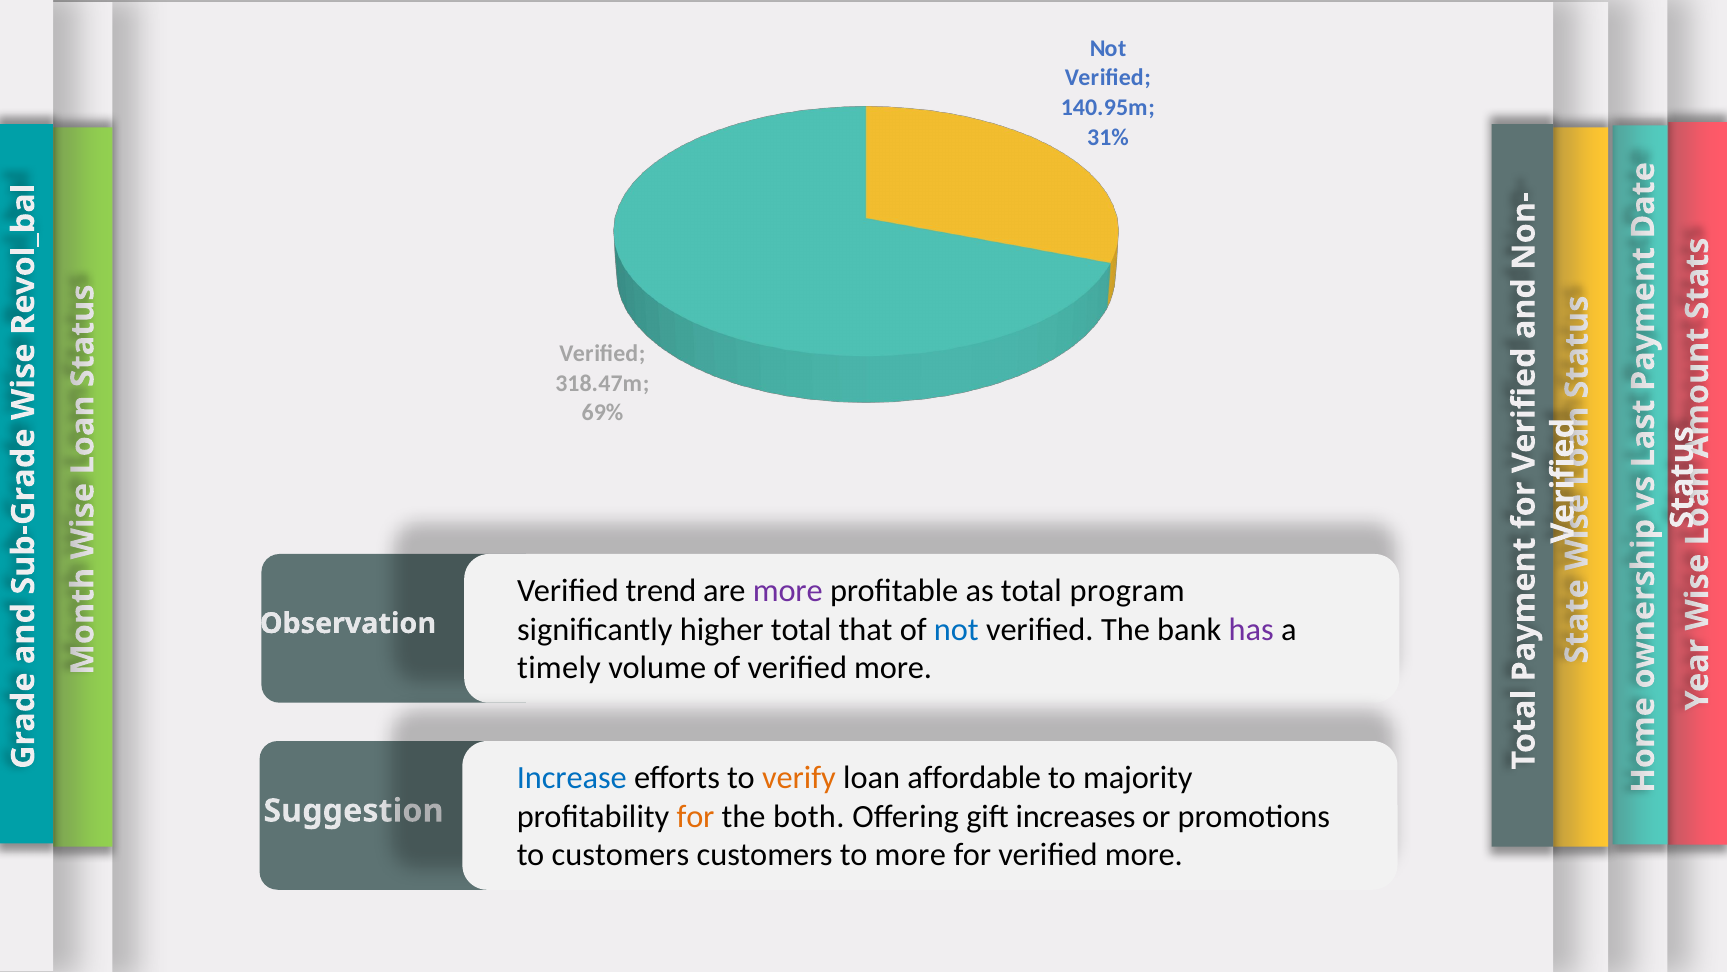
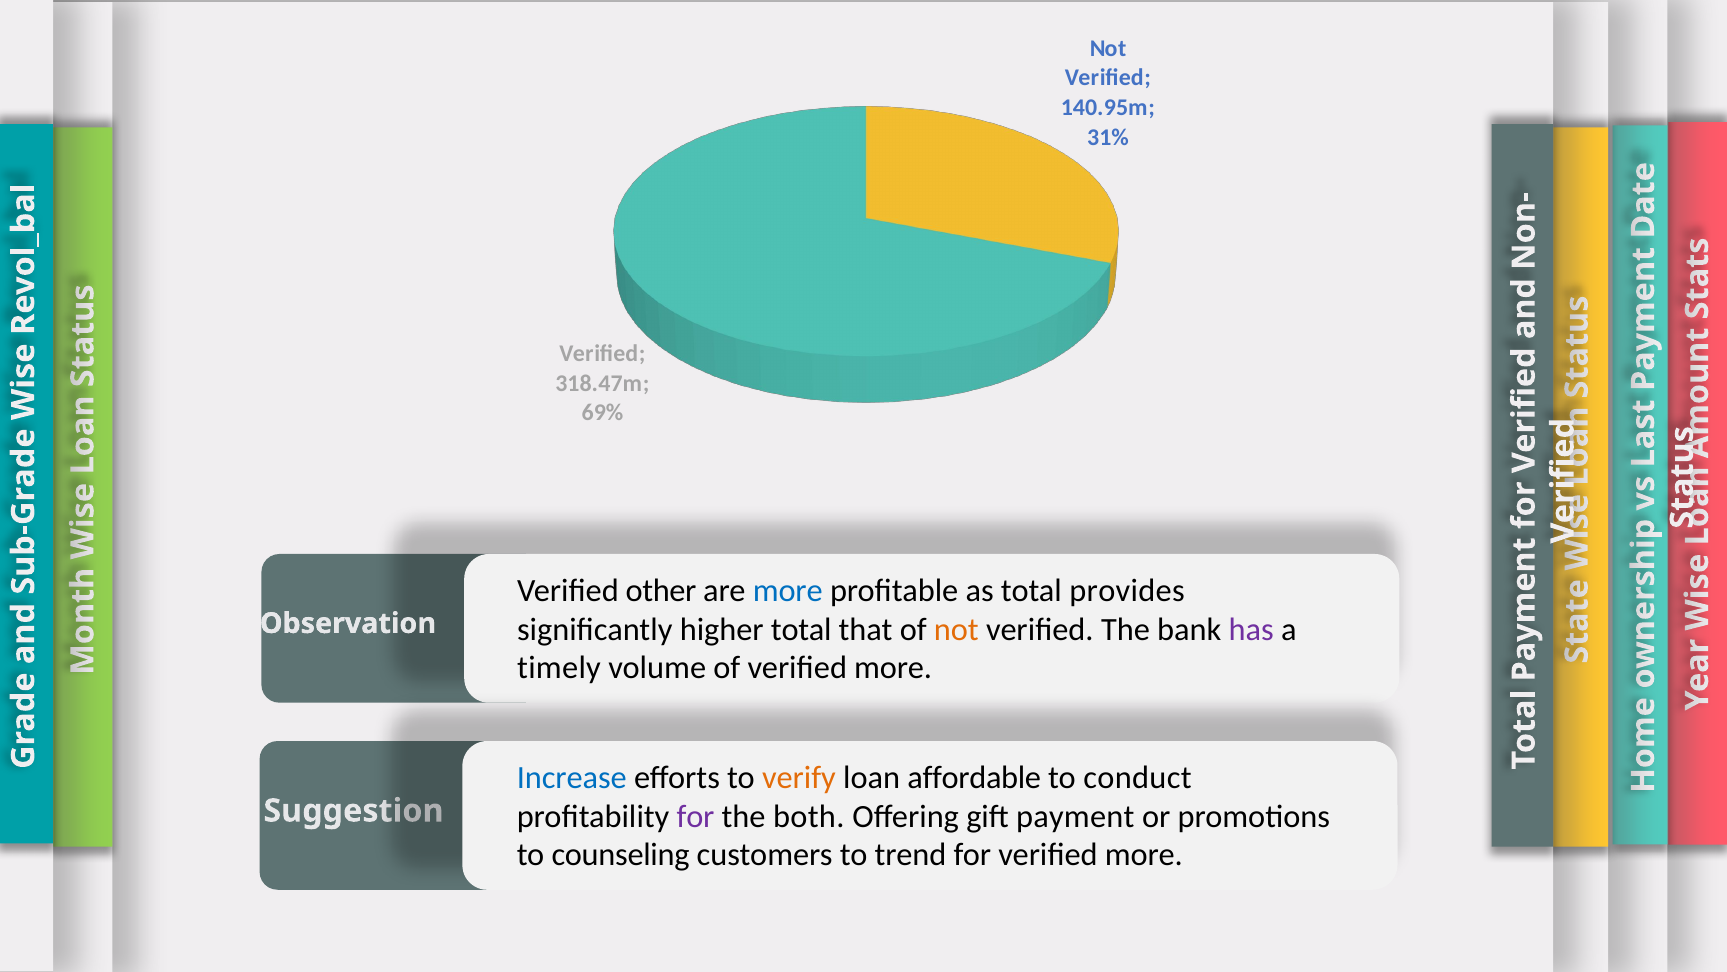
trend: trend -> other
more at (788, 590) colour: purple -> blue
program: program -> provides
not at (956, 629) colour: blue -> orange
majority: majority -> conduct
for at (696, 816) colour: orange -> purple
increases: increases -> payment
to customers: customers -> counseling
to more: more -> trend
